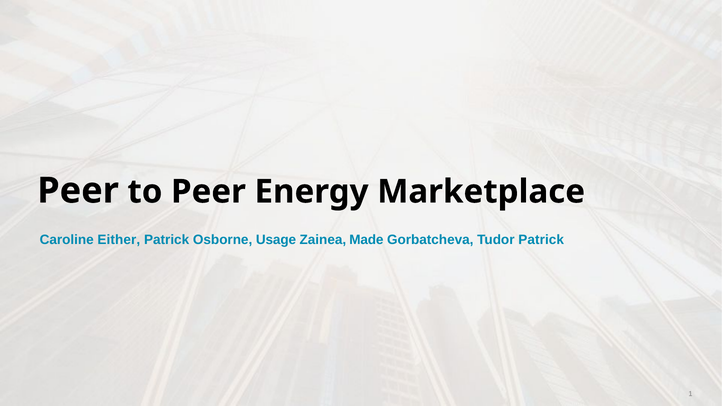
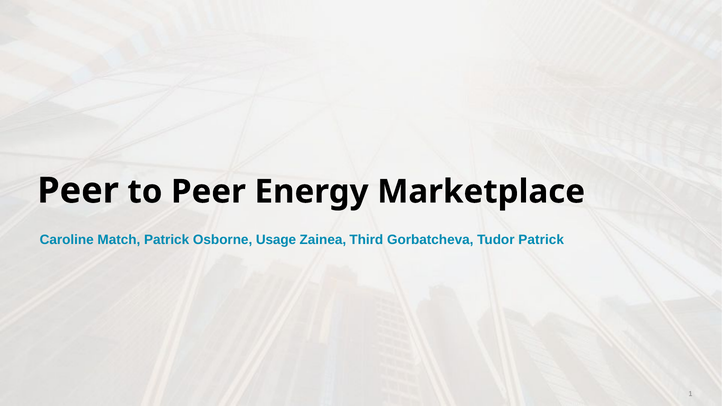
Either: Either -> Match
Made: Made -> Third
